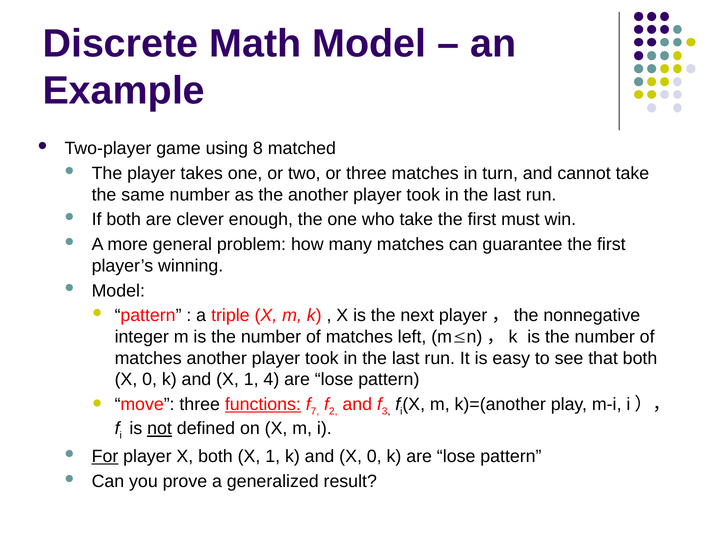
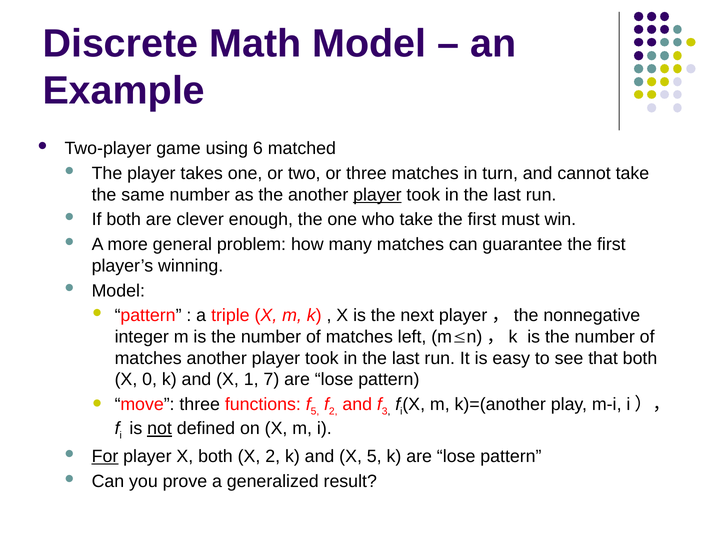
8: 8 -> 6
player at (377, 195) underline: none -> present
4: 4 -> 7
functions underline: present -> none
7 at (315, 412): 7 -> 5
both X 1: 1 -> 2
and X 0: 0 -> 5
